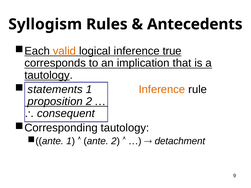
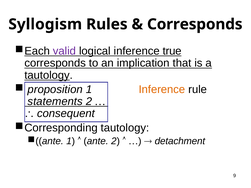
Antecedents at (195, 24): Antecedents -> Corresponds
valid colour: orange -> purple
statements: statements -> proposition
proposition: proposition -> statements
